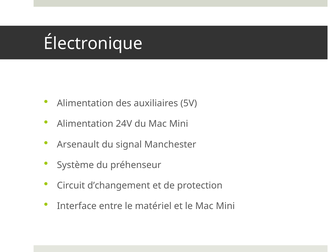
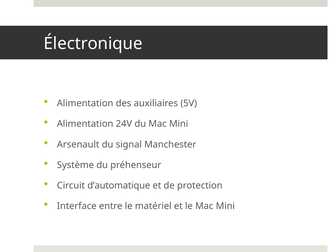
d’changement: d’changement -> d’automatique
